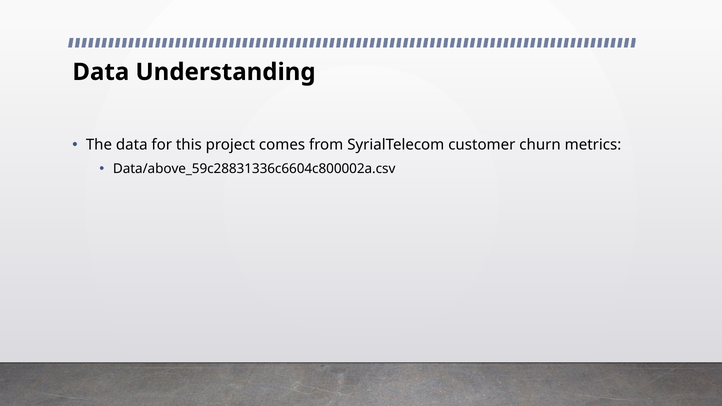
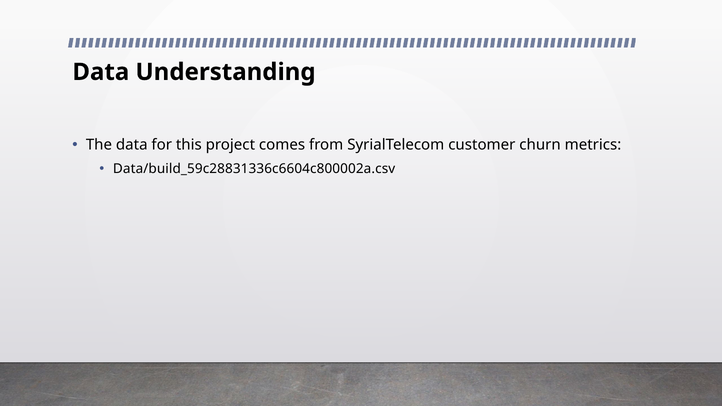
Data/above_59c28831336c6604c800002a.csv: Data/above_59c28831336c6604c800002a.csv -> Data/build_59c28831336c6604c800002a.csv
